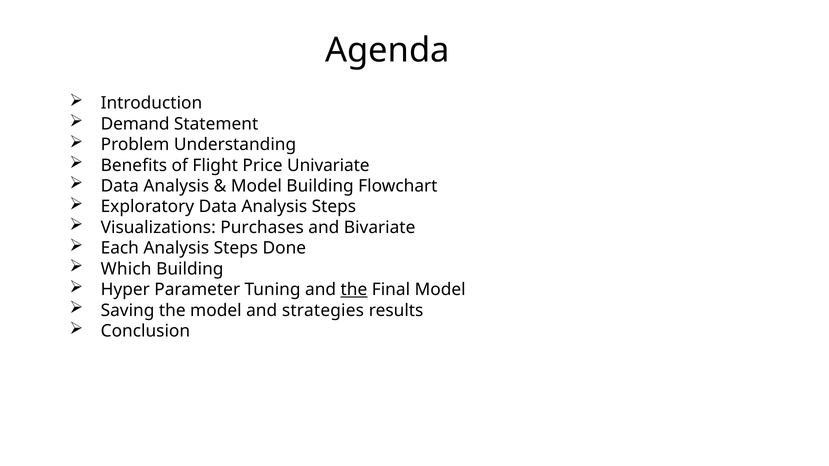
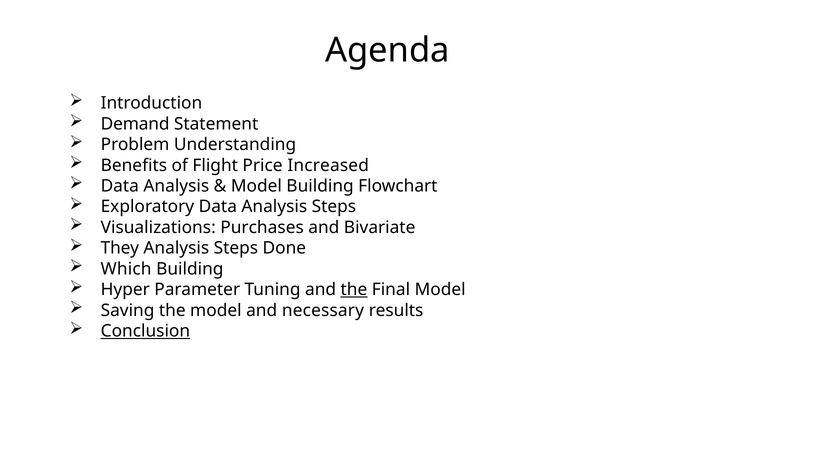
Univariate: Univariate -> Increased
Each: Each -> They
strategies: strategies -> necessary
Conclusion underline: none -> present
